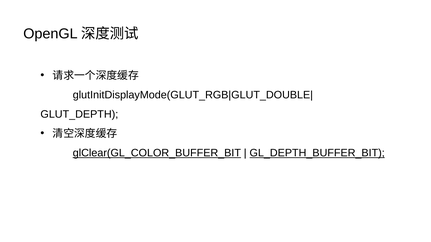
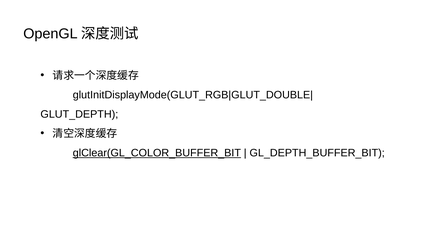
GL_DEPTH_BUFFER_BIT underline: present -> none
